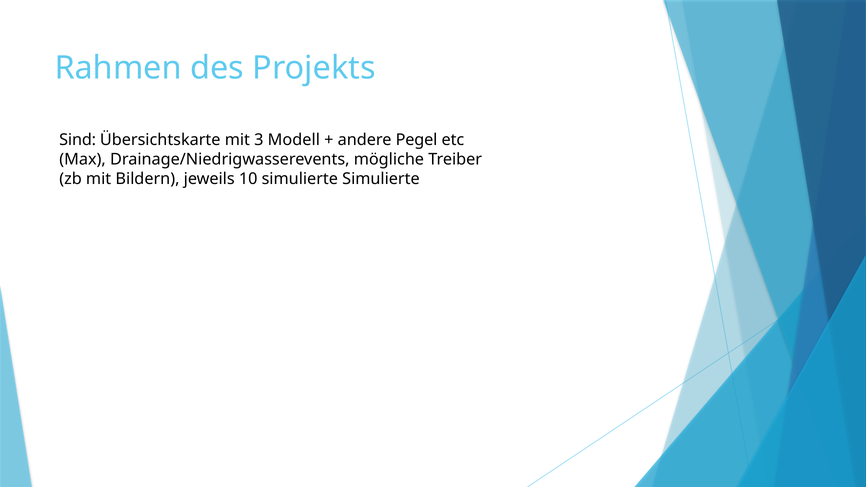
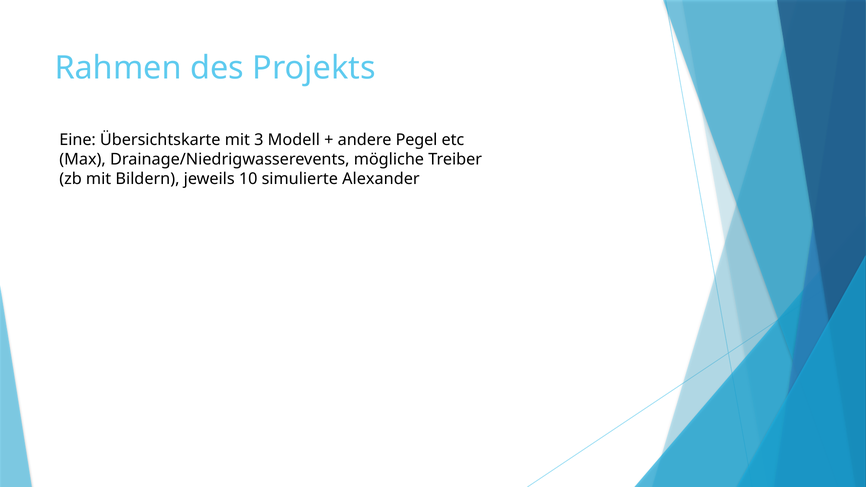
Sind: Sind -> Eine
simulierte Simulierte: Simulierte -> Alexander
